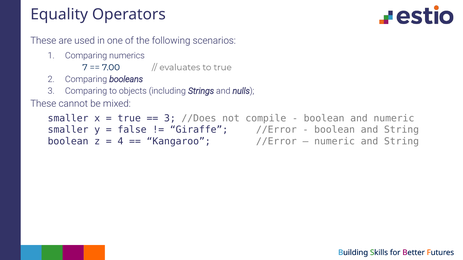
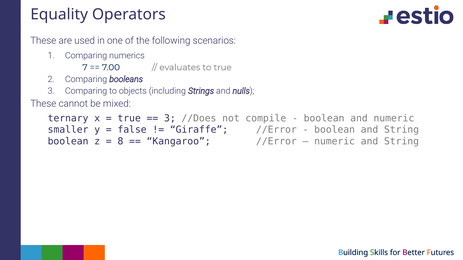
smaller at (68, 118): smaller -> ternary
4: 4 -> 8
